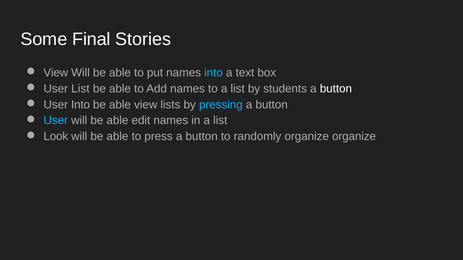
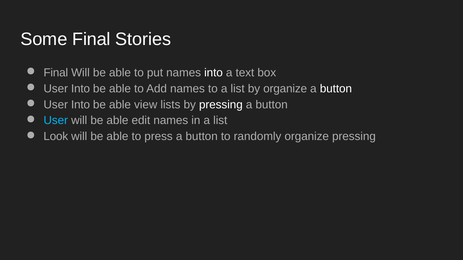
View at (56, 73): View -> Final
into at (213, 73) colour: light blue -> white
List at (80, 89): List -> Into
by students: students -> organize
pressing at (221, 105) colour: light blue -> white
organize organize: organize -> pressing
